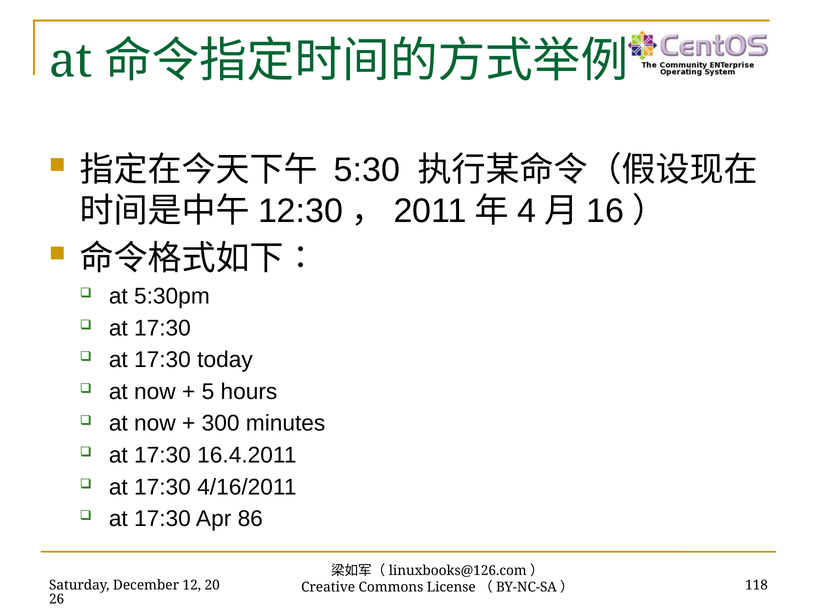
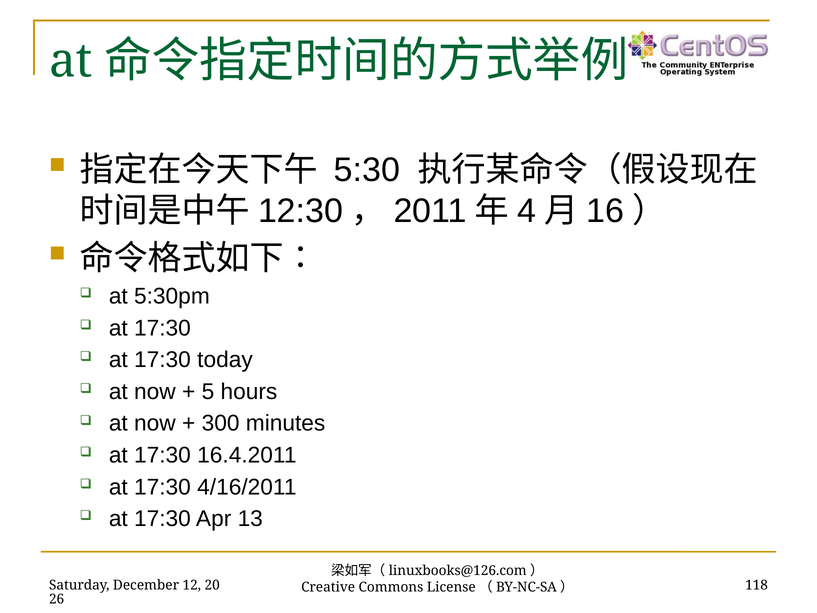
86: 86 -> 13
